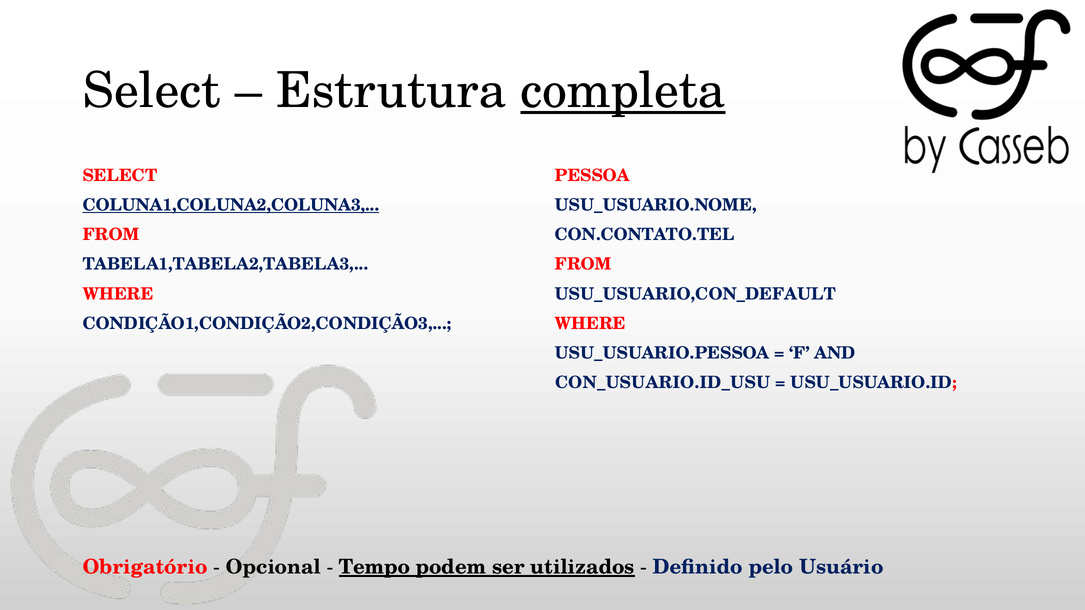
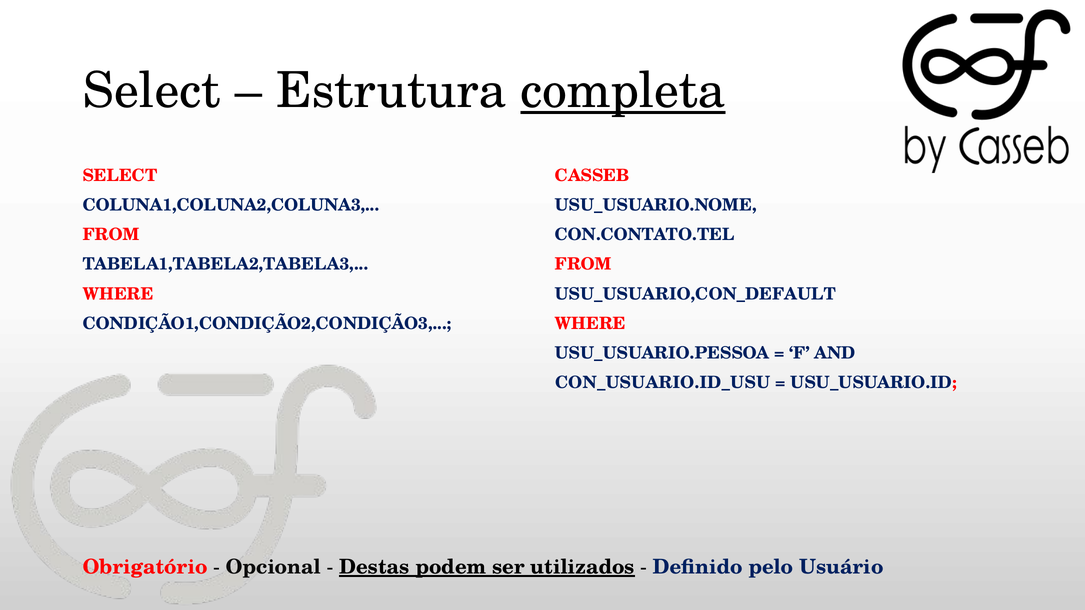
PESSOA: PESSOA -> CASSEB
COLUNA1,COLUNA2,COLUNA3 underline: present -> none
Tempo: Tempo -> Destas
